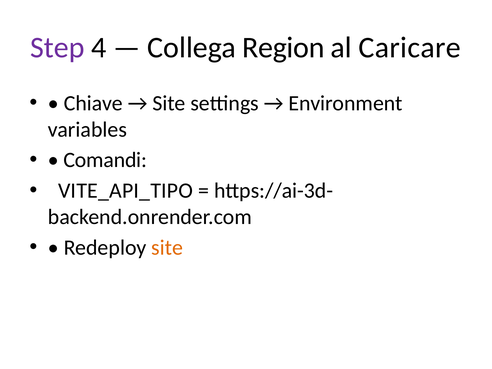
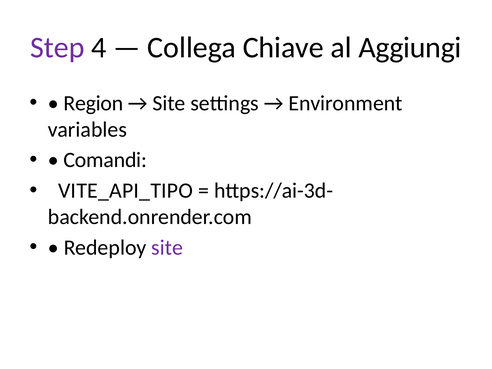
Region: Region -> Chiave
Caricare: Caricare -> Aggiungi
Chiave: Chiave -> Region
site at (167, 248) colour: orange -> purple
